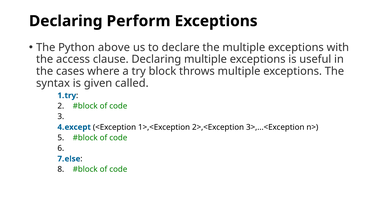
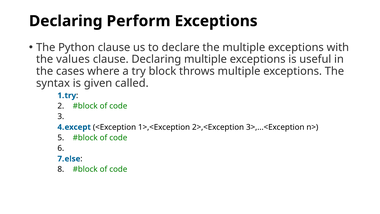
Python above: above -> clause
access: access -> values
